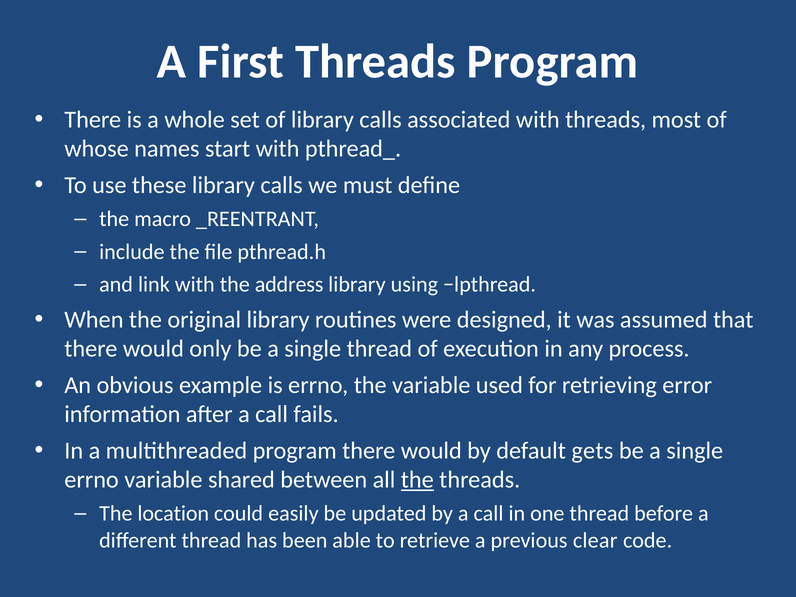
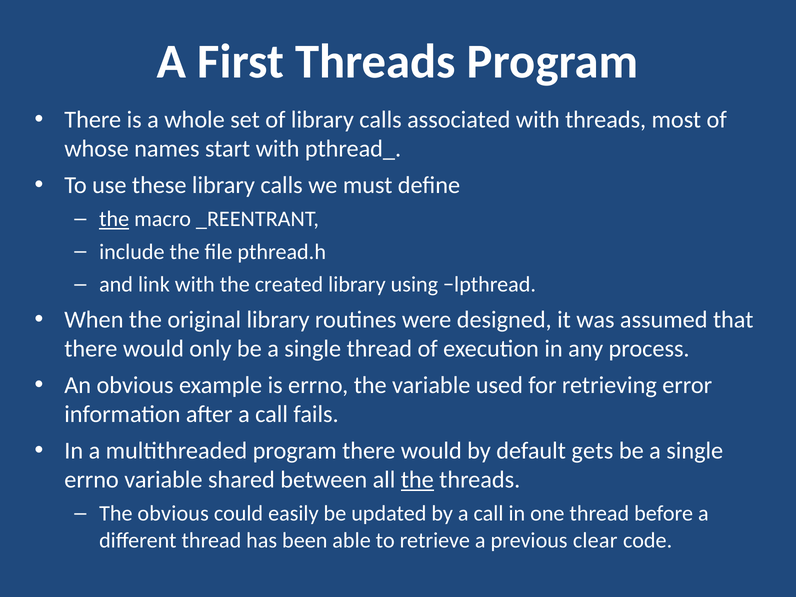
the at (114, 219) underline: none -> present
address: address -> created
The location: location -> obvious
